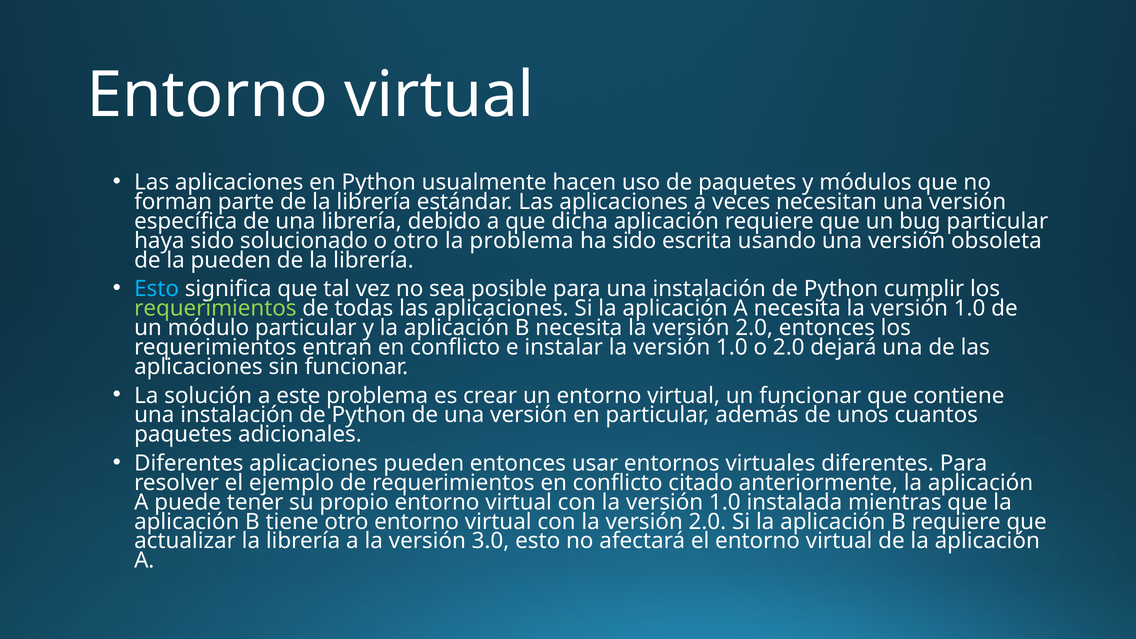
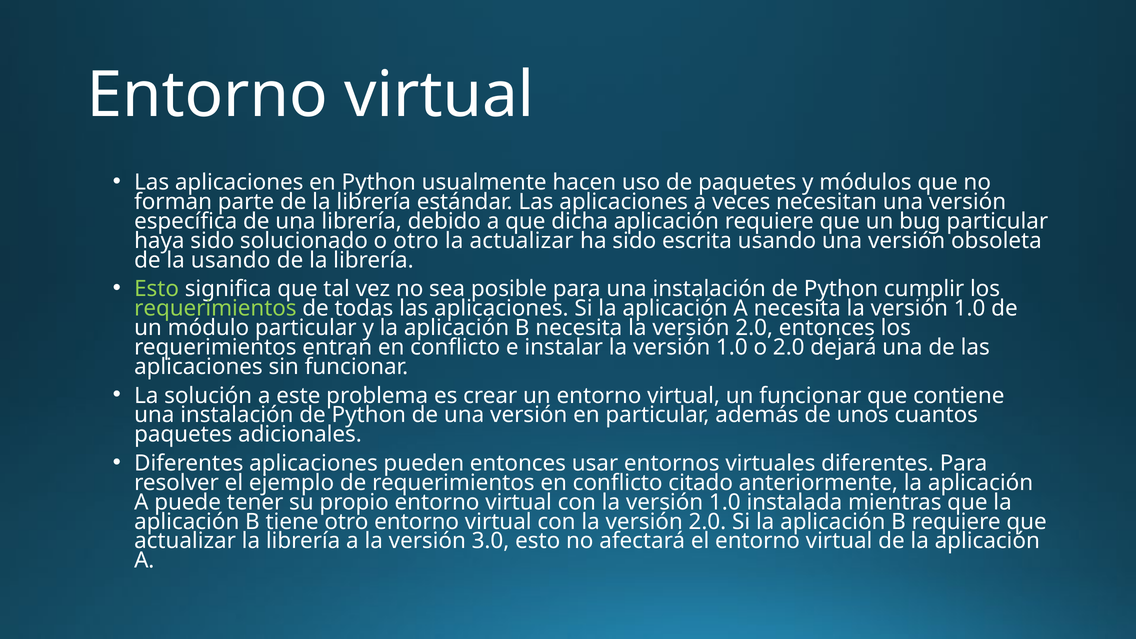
la problema: problema -> actualizar
la pueden: pueden -> usando
Esto at (157, 289) colour: light blue -> light green
